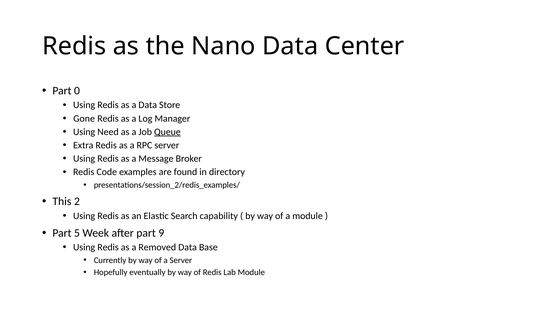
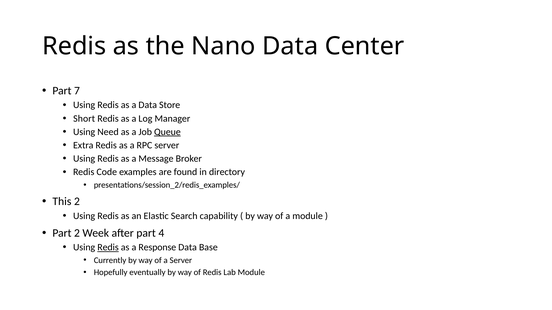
0: 0 -> 7
Gone: Gone -> Short
Part 5: 5 -> 2
9: 9 -> 4
Redis at (108, 248) underline: none -> present
Removed: Removed -> Response
